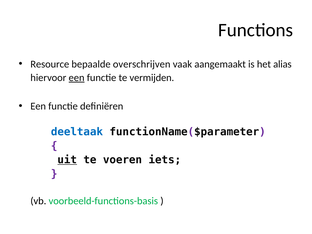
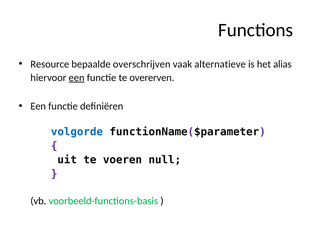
aangemaakt: aangemaakt -> alternatieve
vermijden: vermijden -> overerven
deeltaak: deeltaak -> volgorde
uit underline: present -> none
iets: iets -> null
